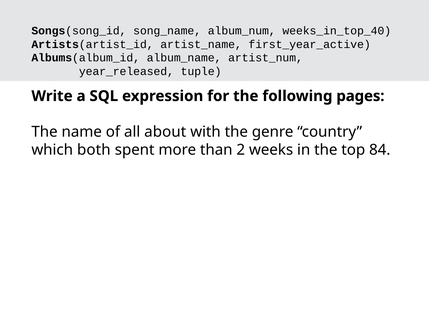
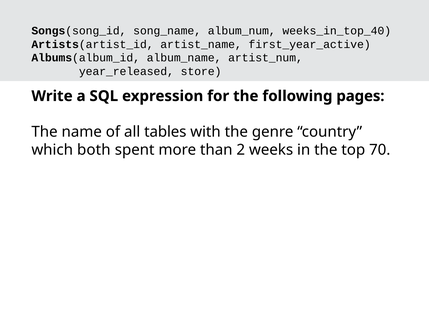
tuple: tuple -> store
about: about -> tables
84: 84 -> 70
